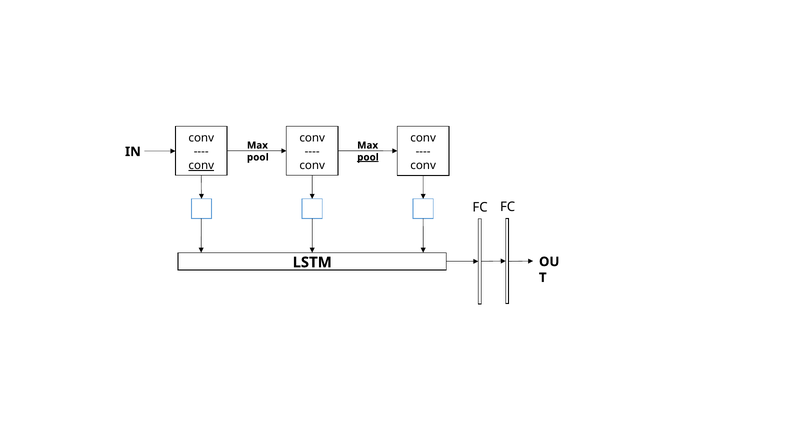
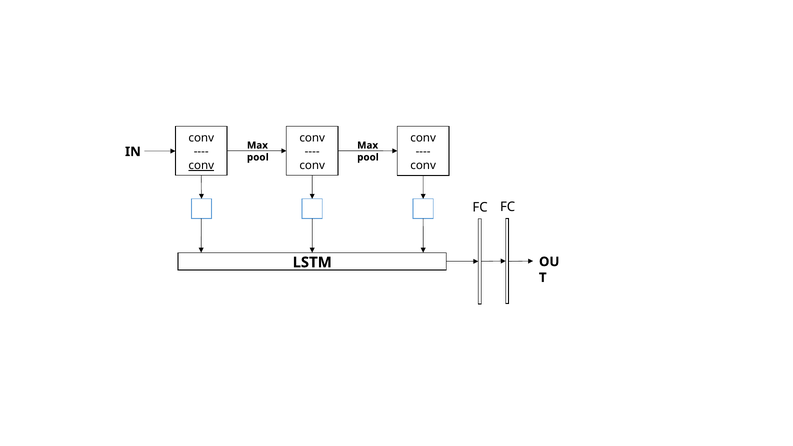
pool at (368, 157) underline: present -> none
